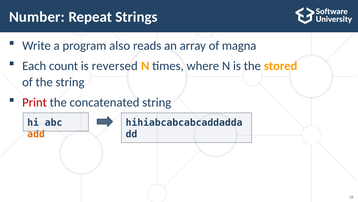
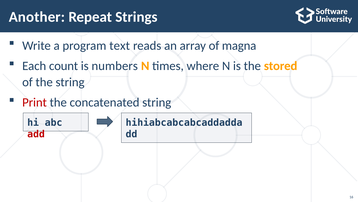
Number: Number -> Another
also: also -> text
reversed: reversed -> numbers
add colour: orange -> red
